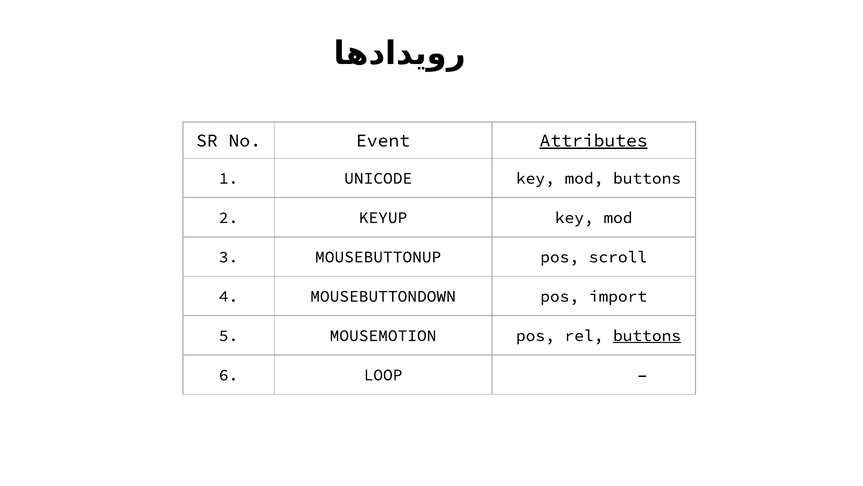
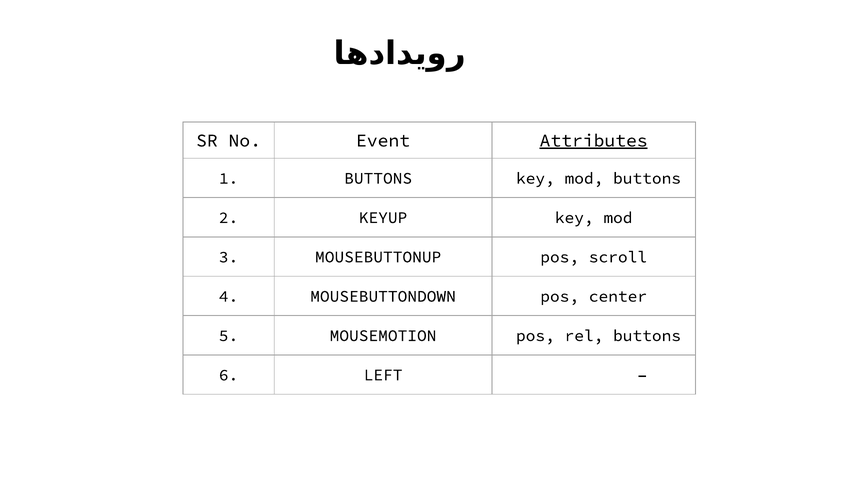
1 UNICODE: UNICODE -> BUTTONS
import: import -> center
buttons at (647, 335) underline: present -> none
LOOP: LOOP -> LEFT
